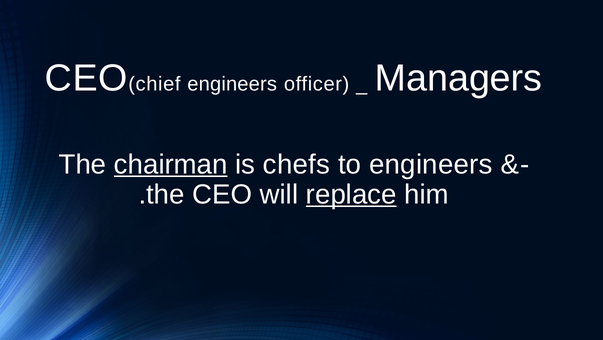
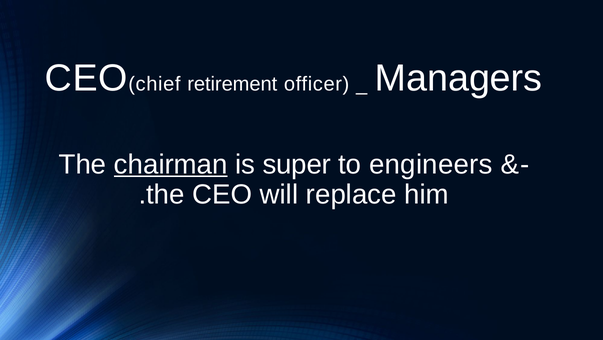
engineers at (232, 84): engineers -> retirement
chefs: chefs -> super
replace underline: present -> none
